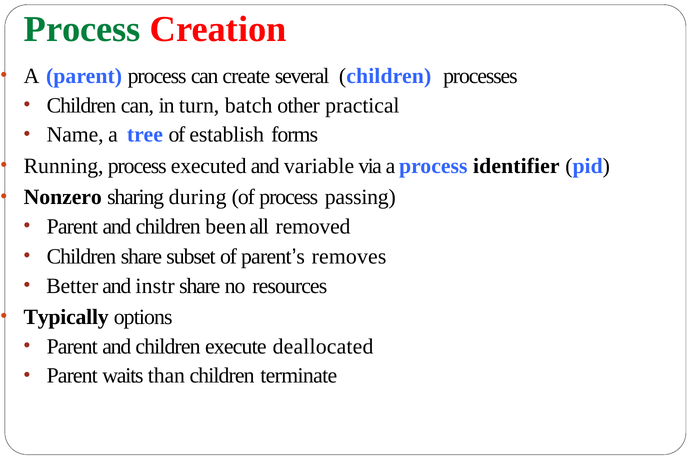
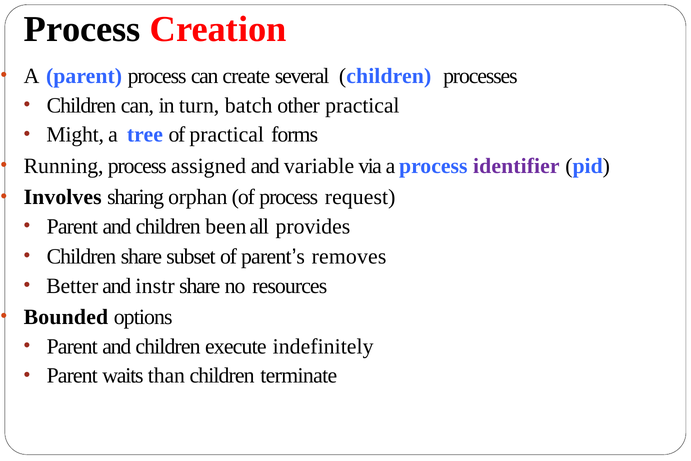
Process at (82, 29) colour: green -> black
Name: Name -> Might
of establish: establish -> practical
executed: executed -> assigned
identifier colour: black -> purple
Nonzero: Nonzero -> Involves
during: during -> orphan
passing: passing -> request
removed: removed -> provides
Typically: Typically -> Bounded
deallocated: deallocated -> indefinitely
